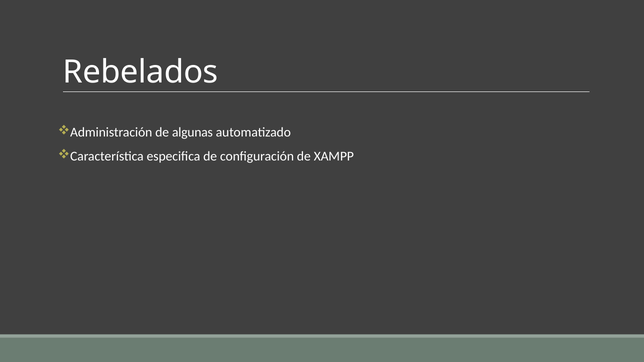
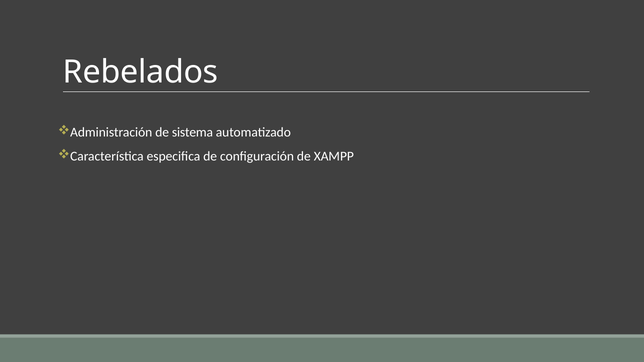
algunas: algunas -> sistema
